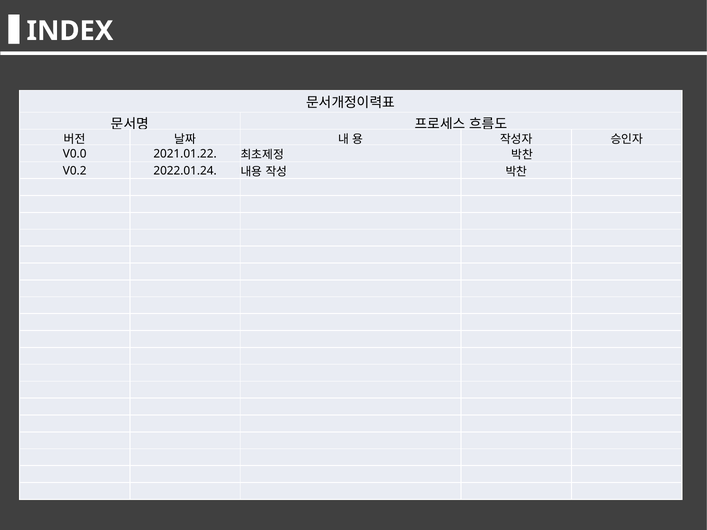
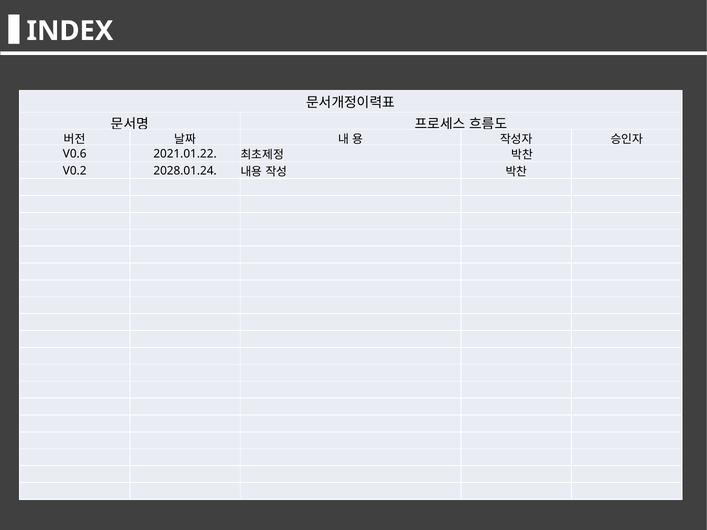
V0.0: V0.0 -> V0.6
2022.01.24: 2022.01.24 -> 2028.01.24
